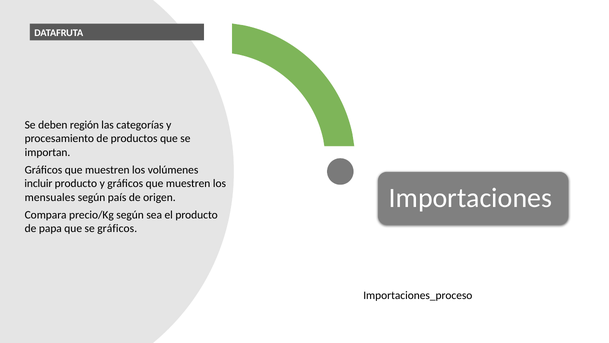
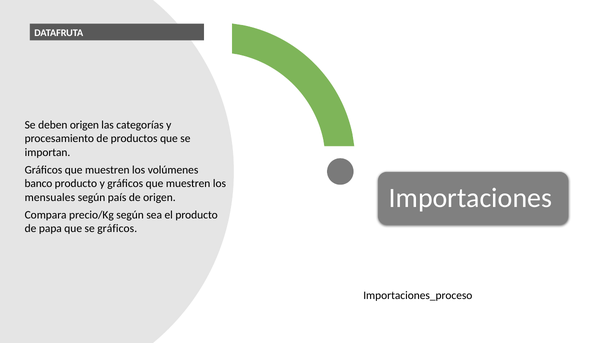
deben región: región -> origen
incluir: incluir -> banco
